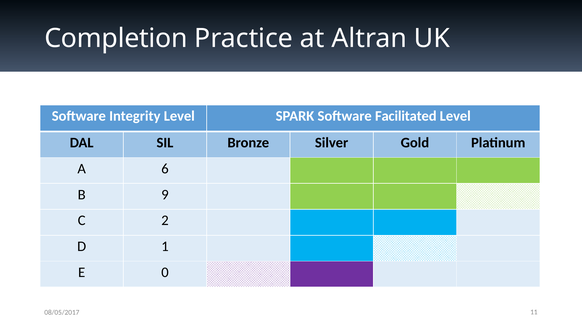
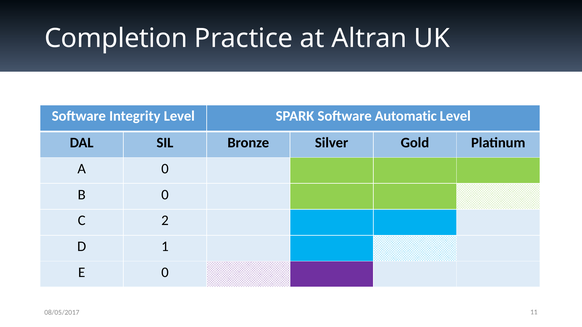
Facilitated: Facilitated -> Automatic
A 6: 6 -> 0
B 9: 9 -> 0
